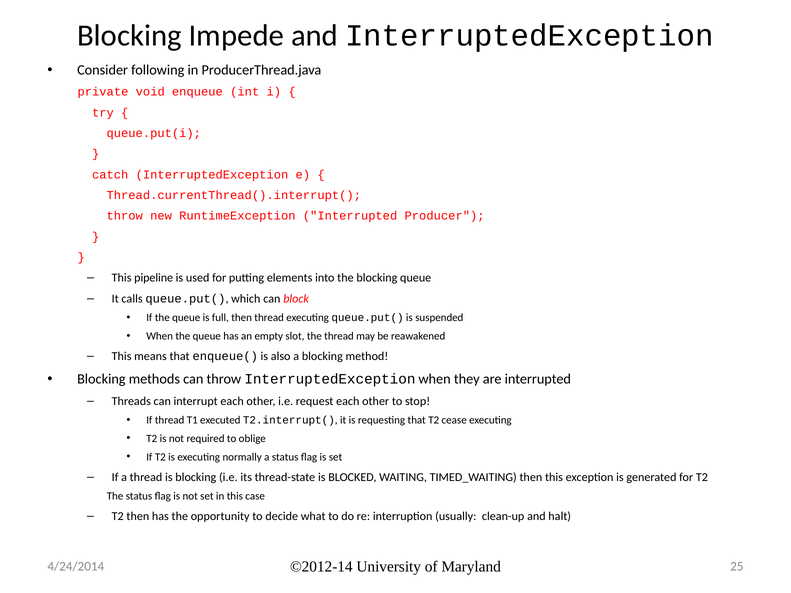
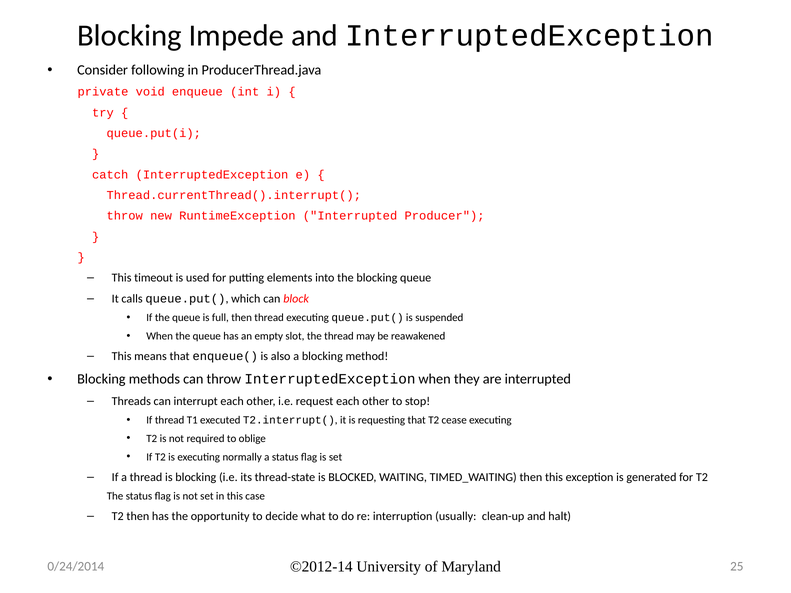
pipeline: pipeline -> timeout
4/24/2014: 4/24/2014 -> 0/24/2014
